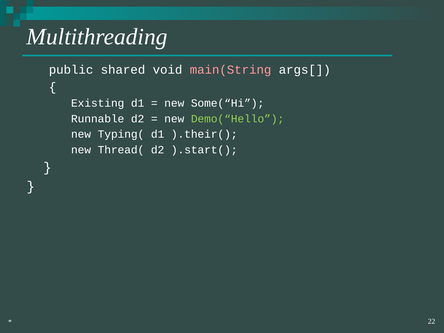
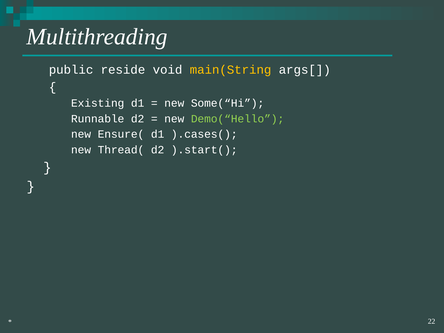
shared: shared -> reside
main(String colour: pink -> yellow
Typing(: Typing( -> Ensure(
).their(: ).their( -> ).cases(
